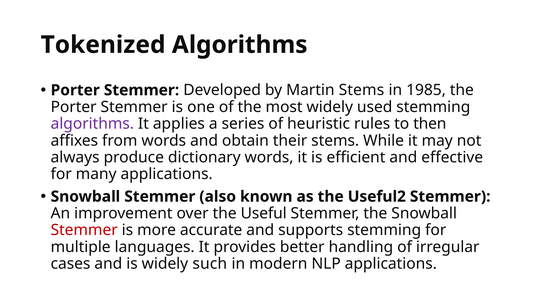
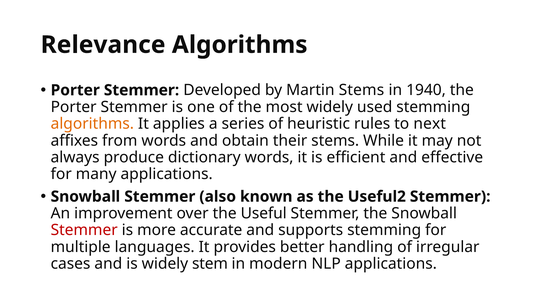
Tokenized: Tokenized -> Relevance
1985: 1985 -> 1940
algorithms at (92, 124) colour: purple -> orange
then: then -> next
such: such -> stem
